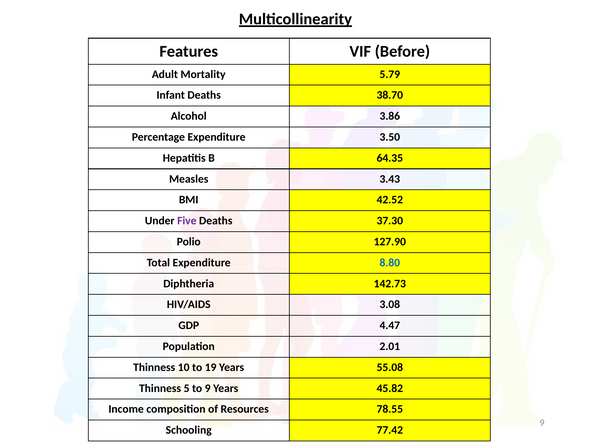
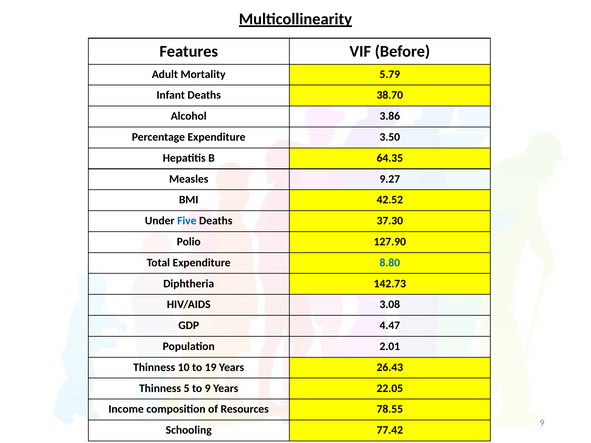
3.43: 3.43 -> 9.27
Five colour: purple -> blue
55.08: 55.08 -> 26.43
45.82: 45.82 -> 22.05
